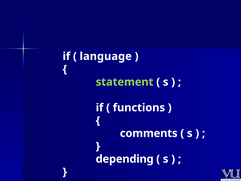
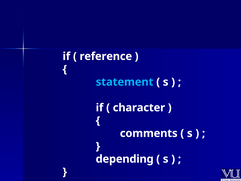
language: language -> reference
statement colour: light green -> light blue
functions: functions -> character
